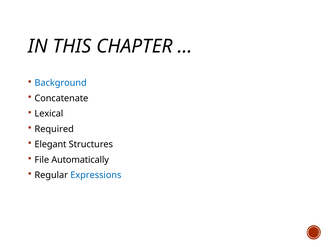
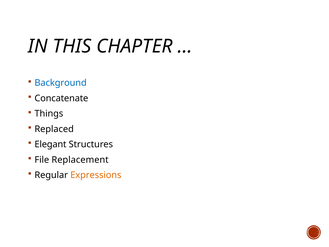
Lexical: Lexical -> Things
Required: Required -> Replaced
Automatically: Automatically -> Replacement
Expressions colour: blue -> orange
